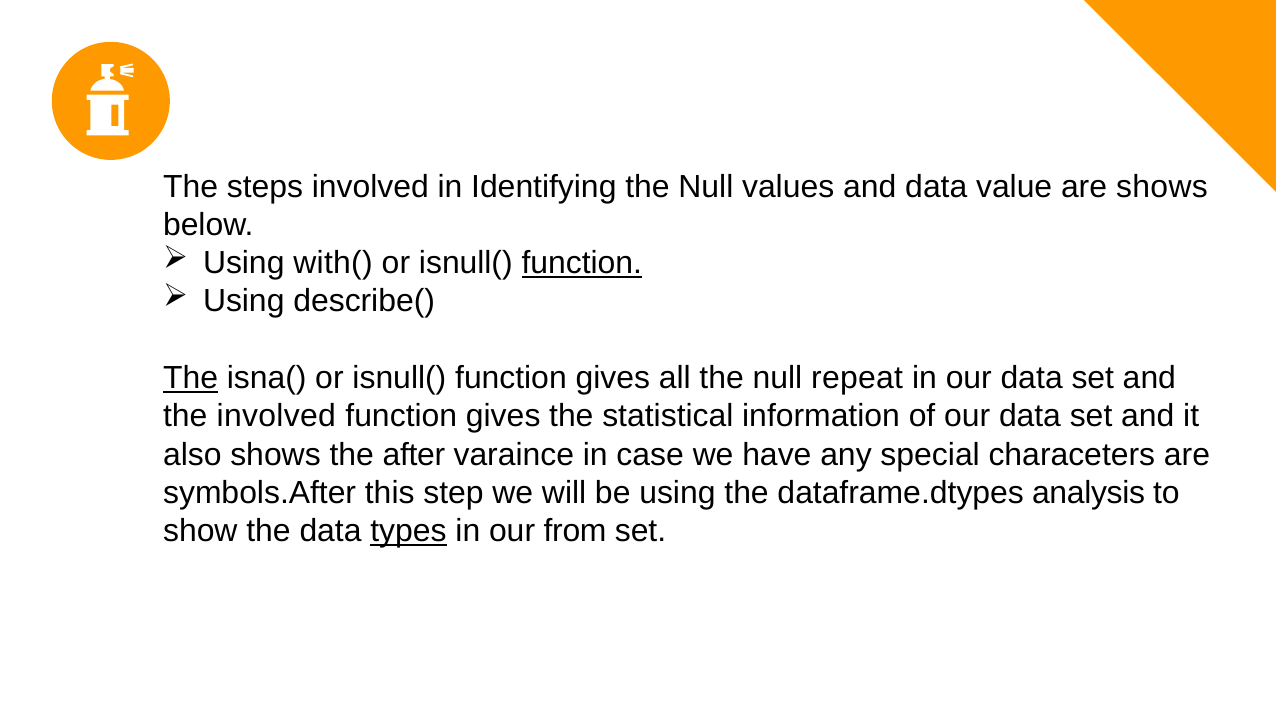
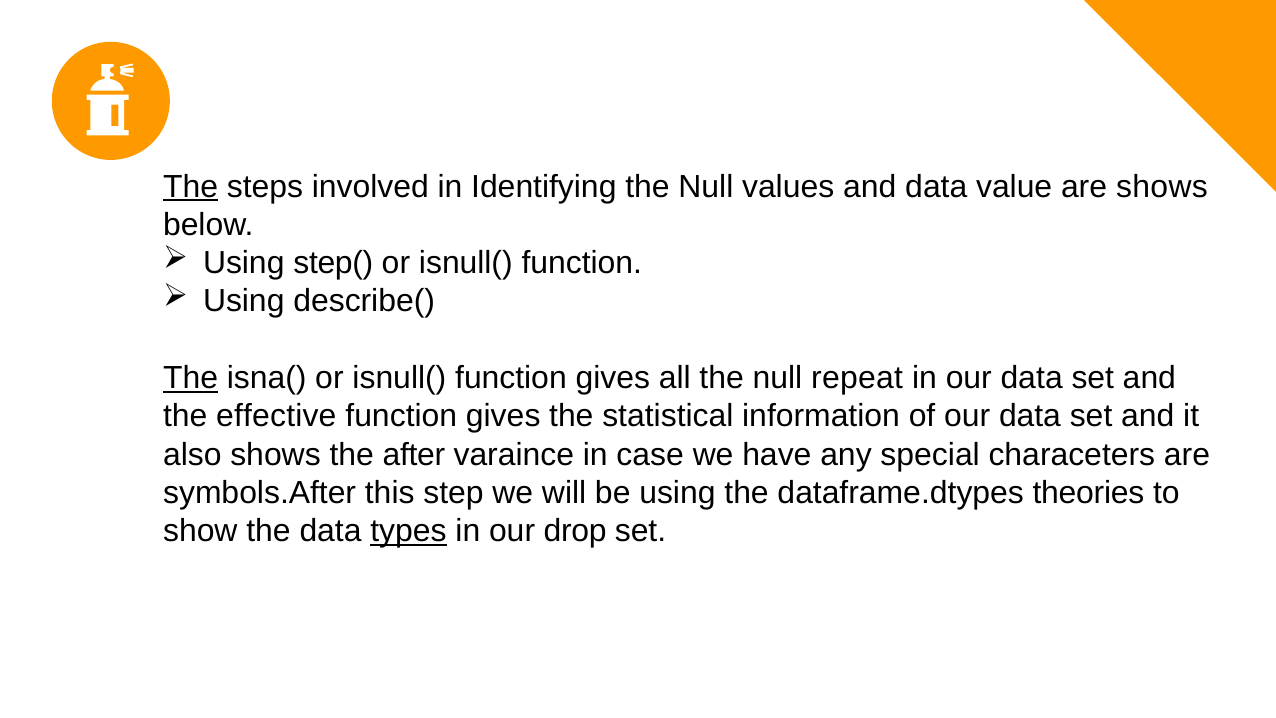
The at (191, 187) underline: none -> present
with(: with( -> step(
function at (582, 263) underline: present -> none
the involved: involved -> effective
analysis: analysis -> theories
from: from -> drop
